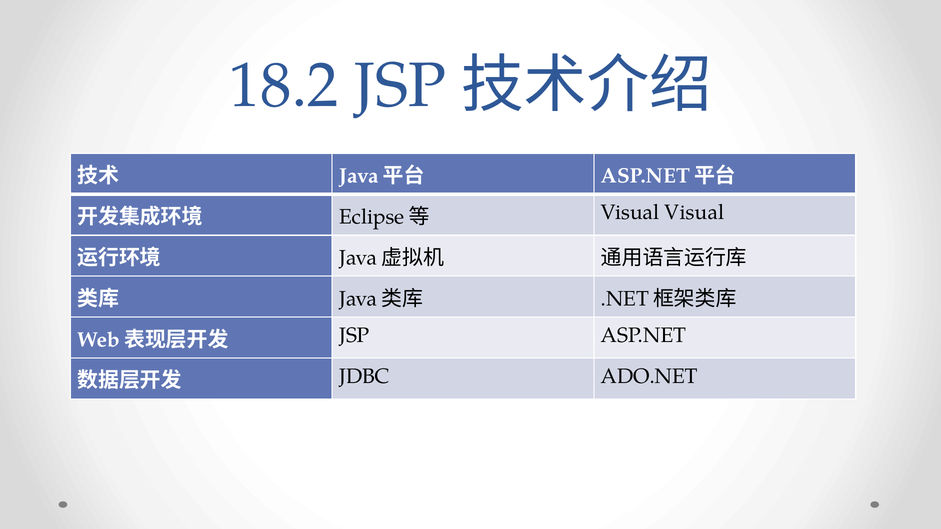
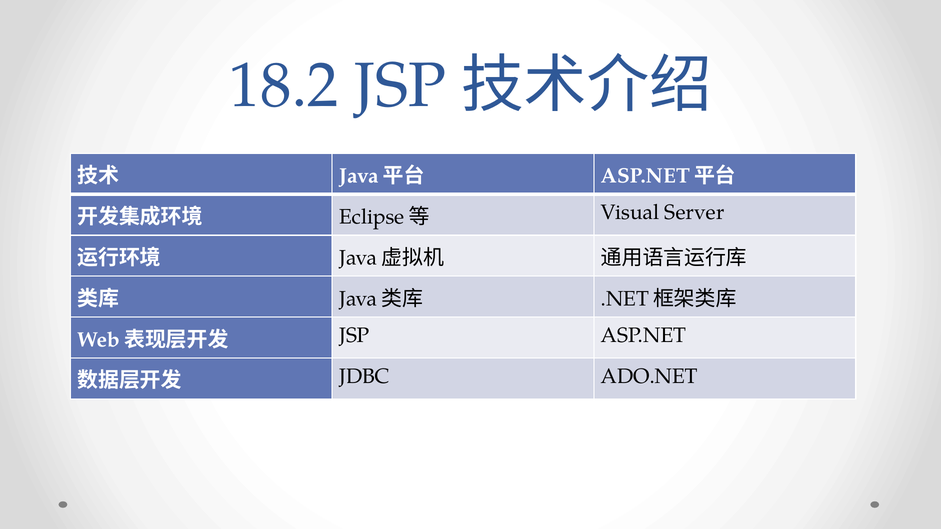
Visual Visual: Visual -> Server
